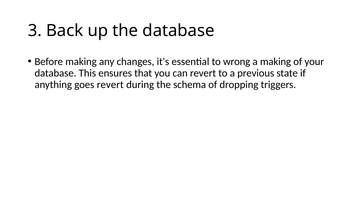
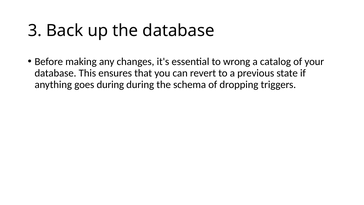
a making: making -> catalog
goes revert: revert -> during
